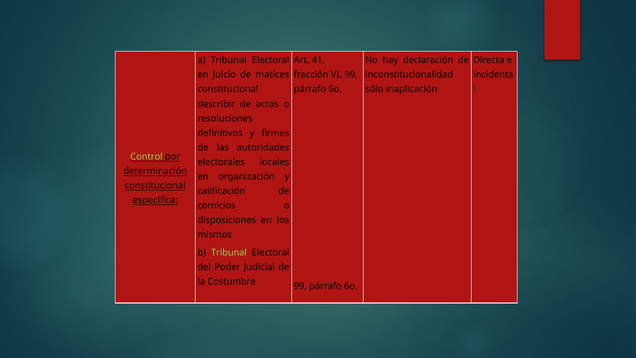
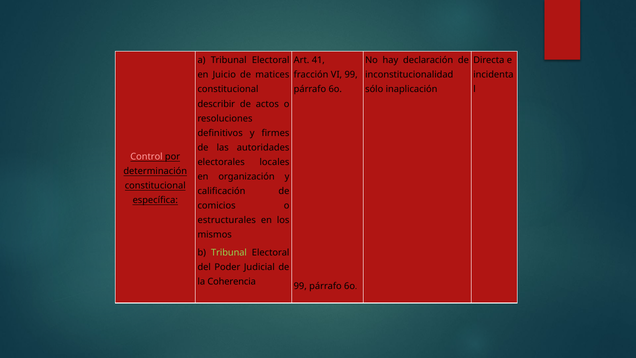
Control colour: light green -> pink
disposiciones: disposiciones -> estructurales
Costumbre: Costumbre -> Coherencia
